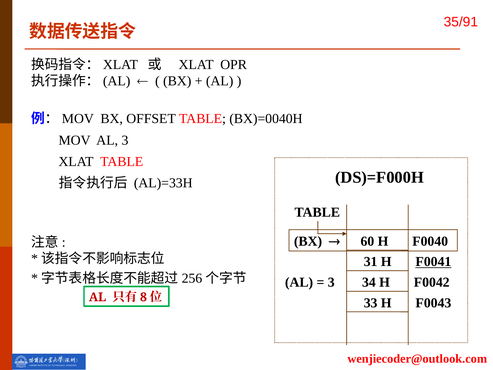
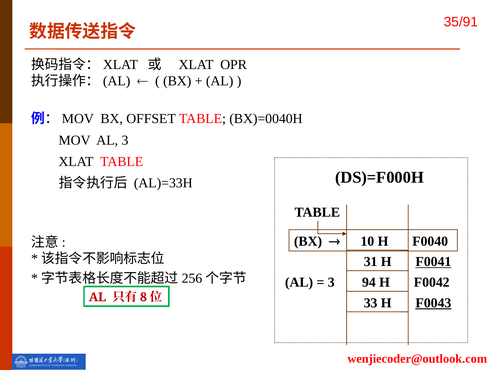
60: 60 -> 10
34: 34 -> 94
F0043 underline: none -> present
